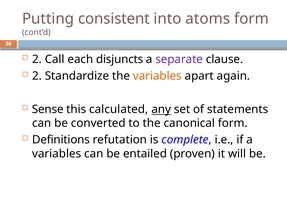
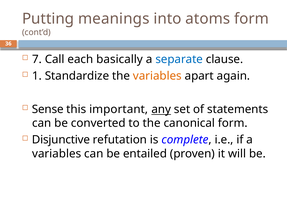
consistent: consistent -> meanings
2 at (37, 59): 2 -> 7
disjuncts: disjuncts -> basically
separate colour: purple -> blue
2 at (37, 76): 2 -> 1
calculated: calculated -> important
Definitions: Definitions -> Disjunctive
